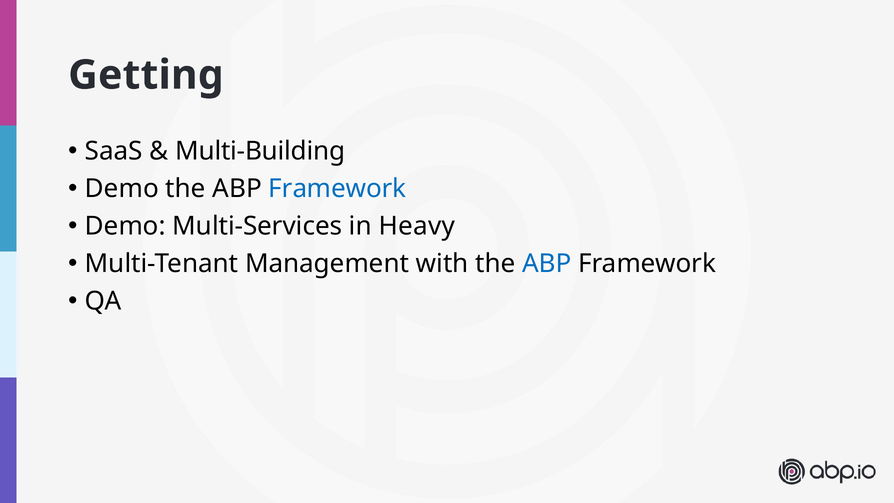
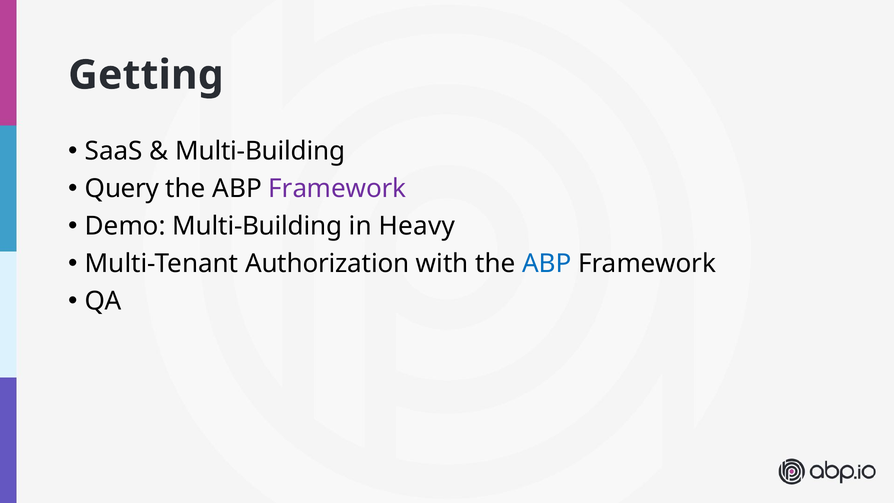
Demo at (122, 189): Demo -> Query
Framework at (337, 189) colour: blue -> purple
Demo Multi-Services: Multi-Services -> Multi-Building
Management: Management -> Authorization
